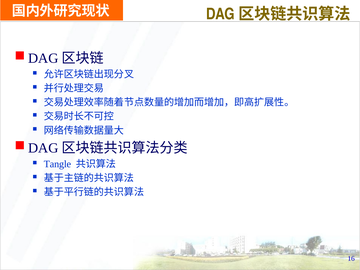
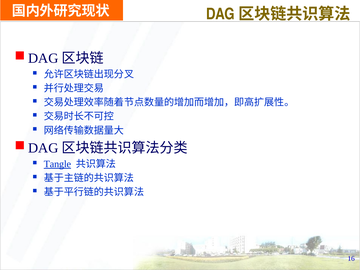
Tangle underline: none -> present
